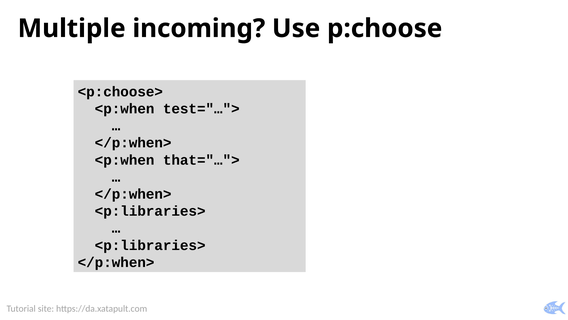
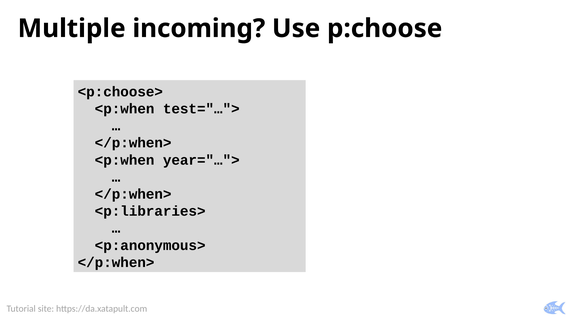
that="…">: that="…"> -> year="…">
<p:libraries> at (150, 245): <p:libraries> -> <p:anonymous>
